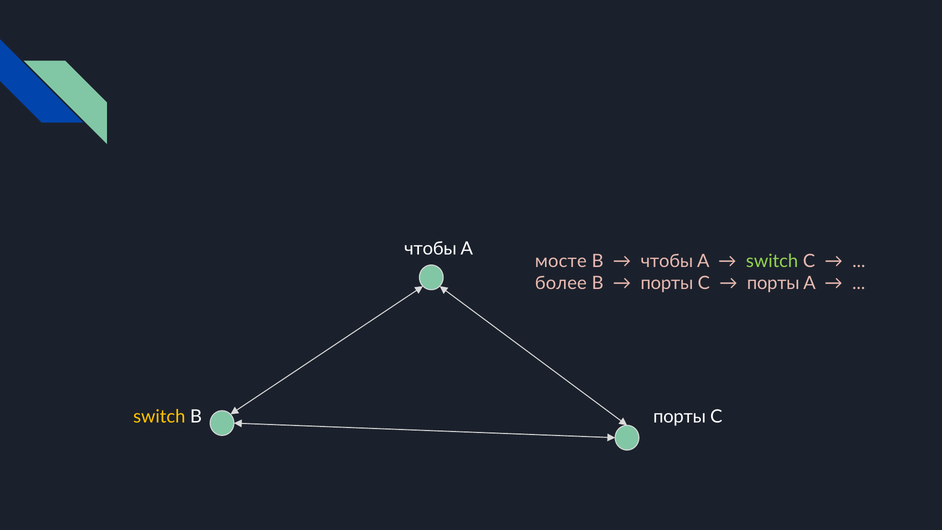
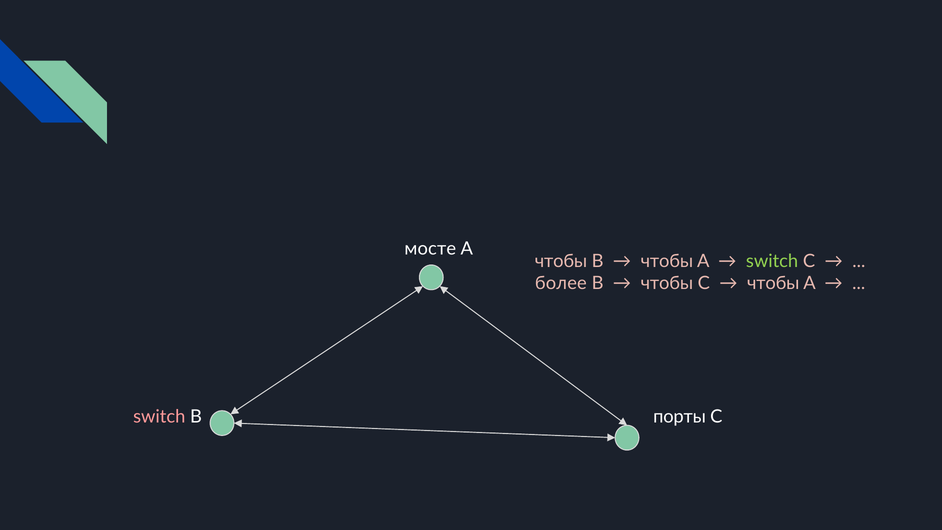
чтобы at (430, 249): чтобы -> мосте
мосте at (561, 261): мосте -> чтобы
порты at (667, 283): порты -> чтобы
порты at (773, 283): порты -> чтобы
switch at (159, 417) colour: yellow -> pink
